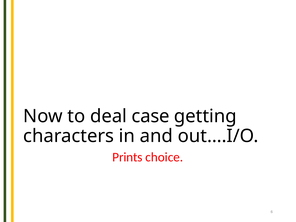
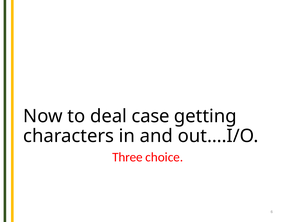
Prints: Prints -> Three
